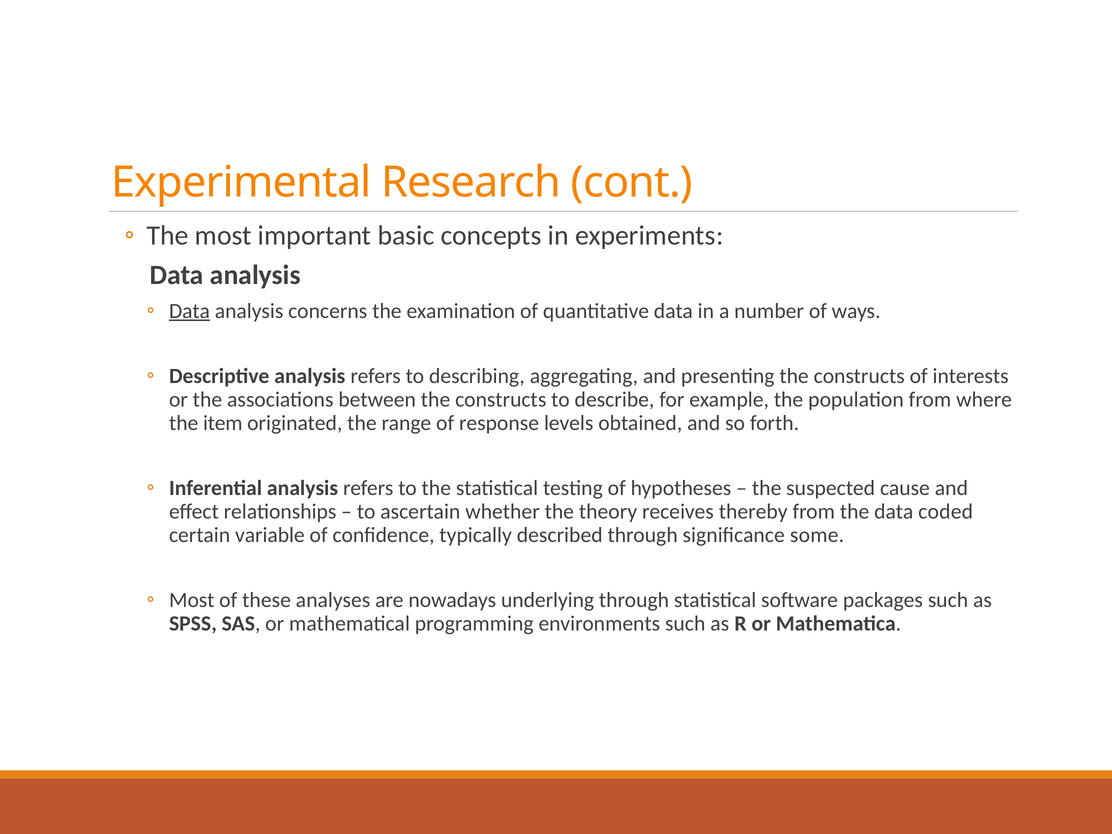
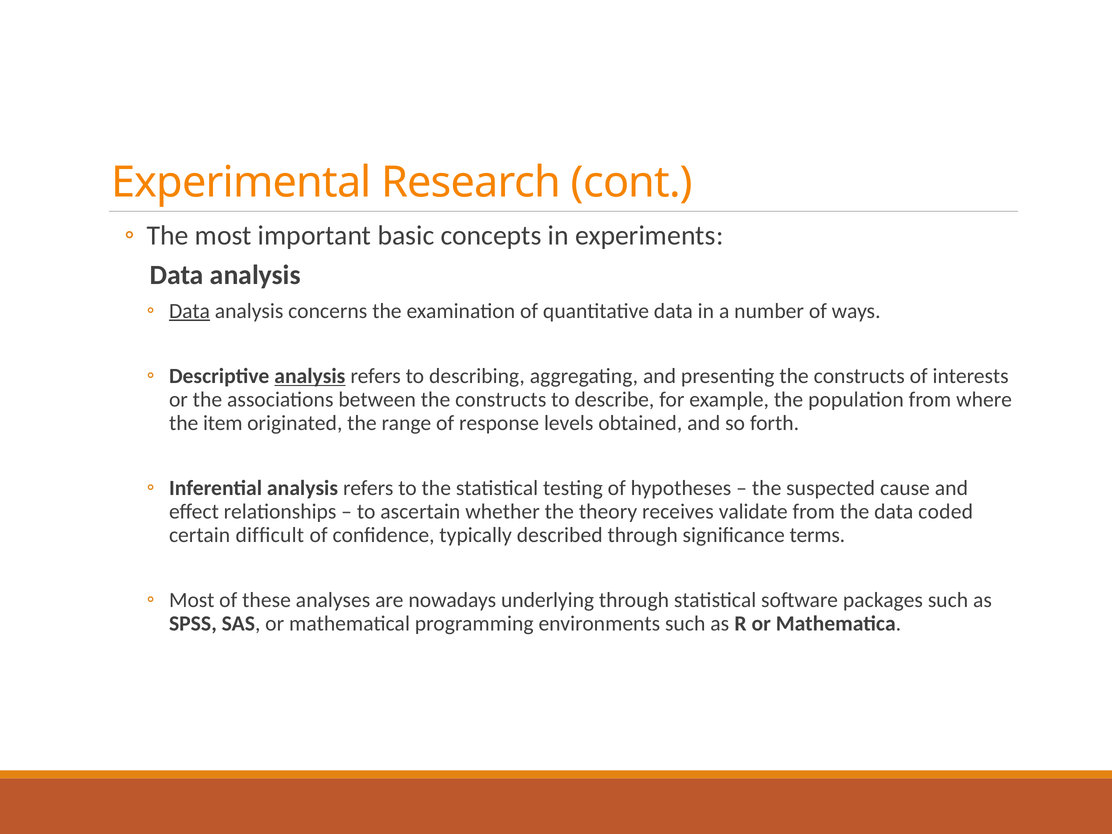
analysis at (310, 376) underline: none -> present
thereby: thereby -> validate
variable: variable -> difﬁcult
some: some -> terms
